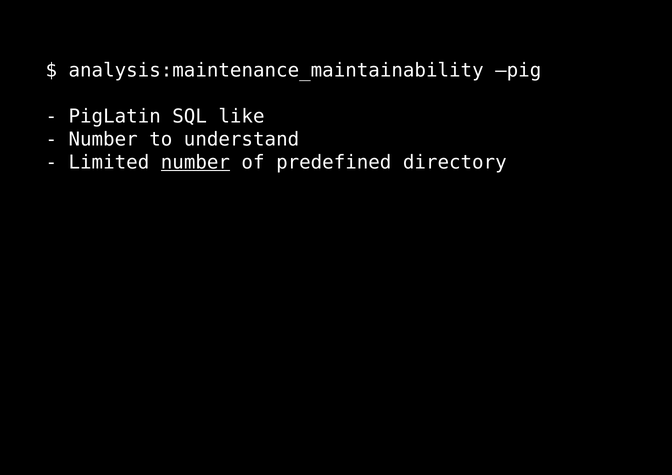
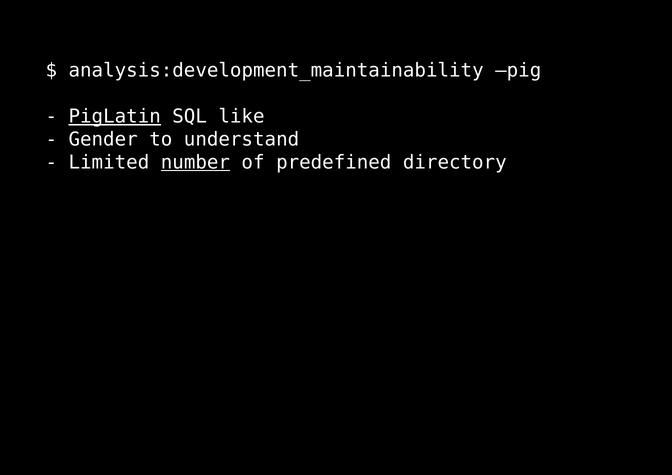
analysis:maintenance_maintainability: analysis:maintenance_maintainability -> analysis:development_maintainability
PigLatin underline: none -> present
Number at (103, 139): Number -> Gender
